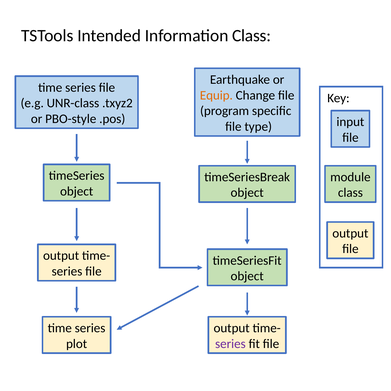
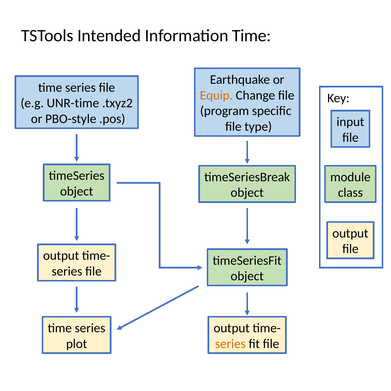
Information Class: Class -> Time
UNR-class: UNR-class -> UNR-time
series at (230, 344) colour: purple -> orange
